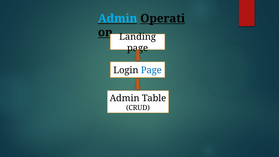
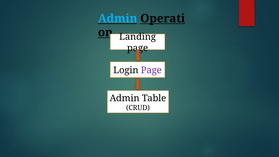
Page at (151, 70) colour: blue -> purple
